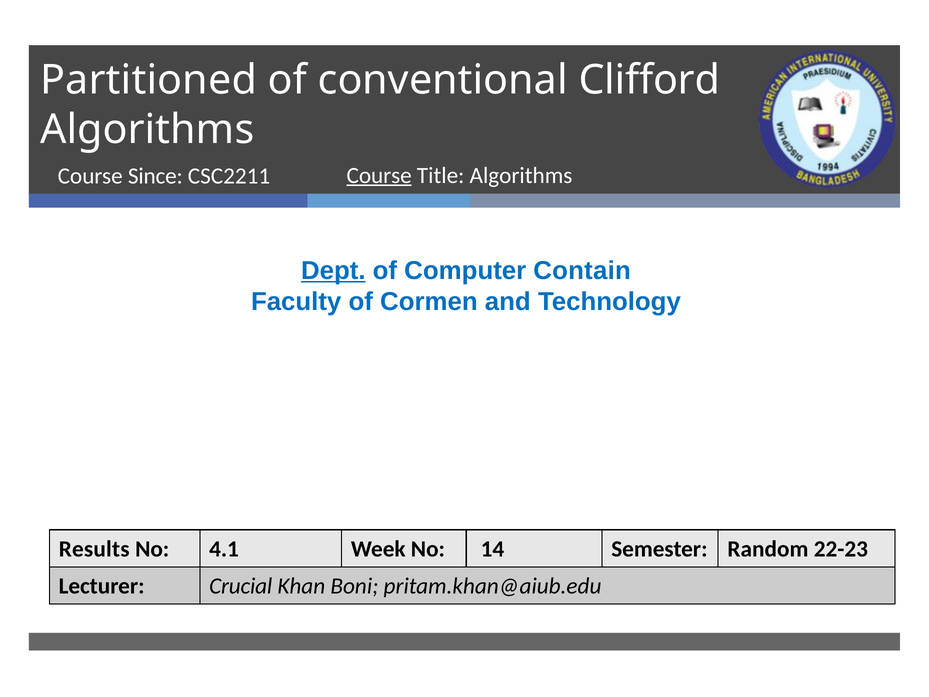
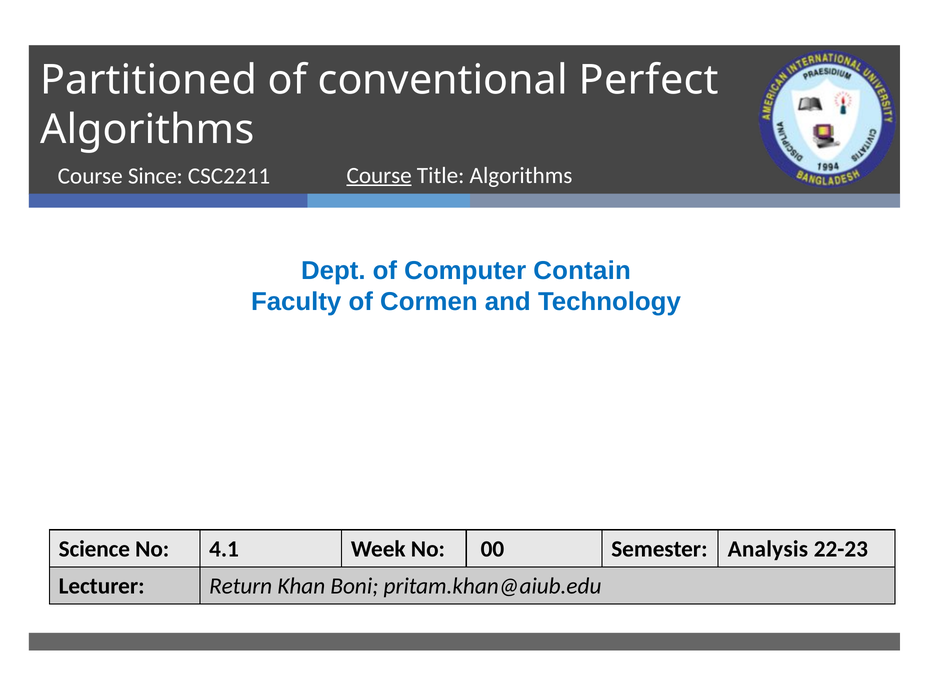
Clifford: Clifford -> Perfect
Dept underline: present -> none
Results: Results -> Science
14: 14 -> 00
Random: Random -> Analysis
Crucial: Crucial -> Return
